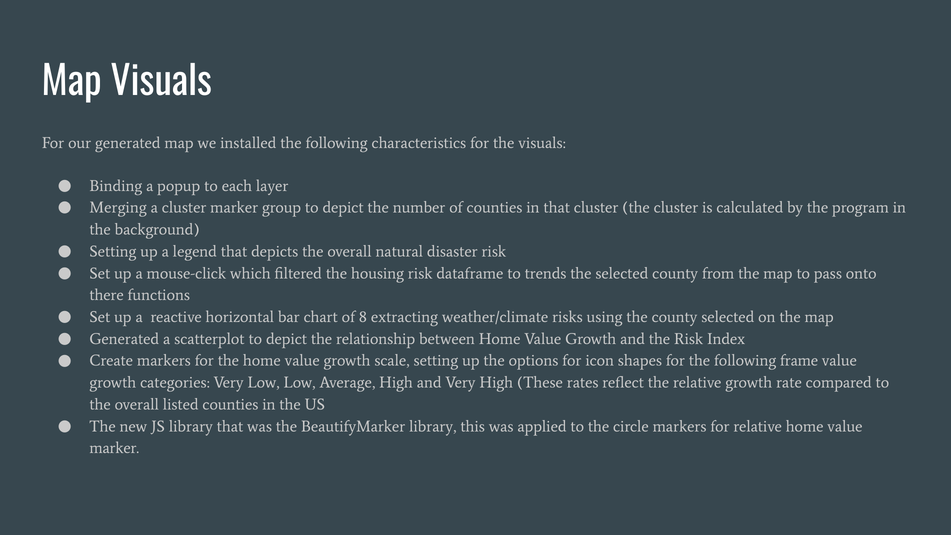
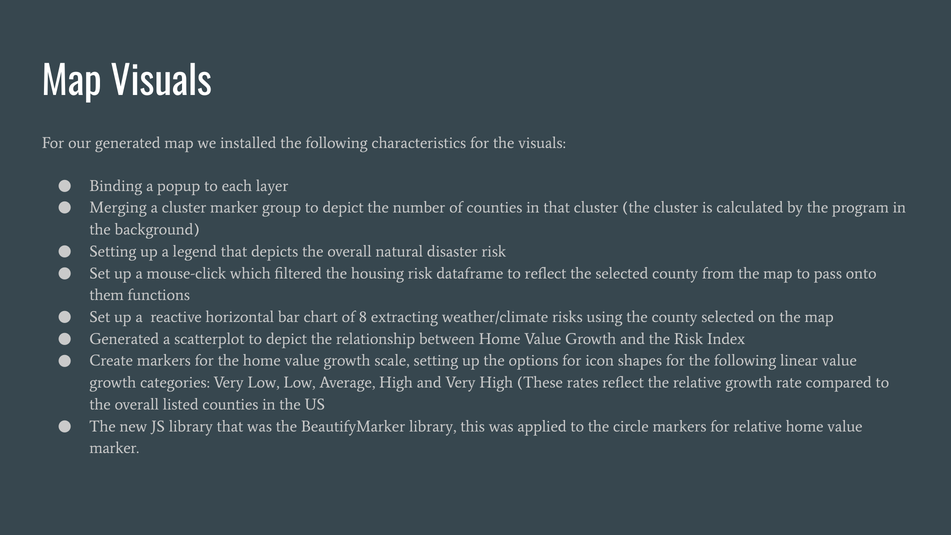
to trends: trends -> reflect
there: there -> them
frame: frame -> linear
